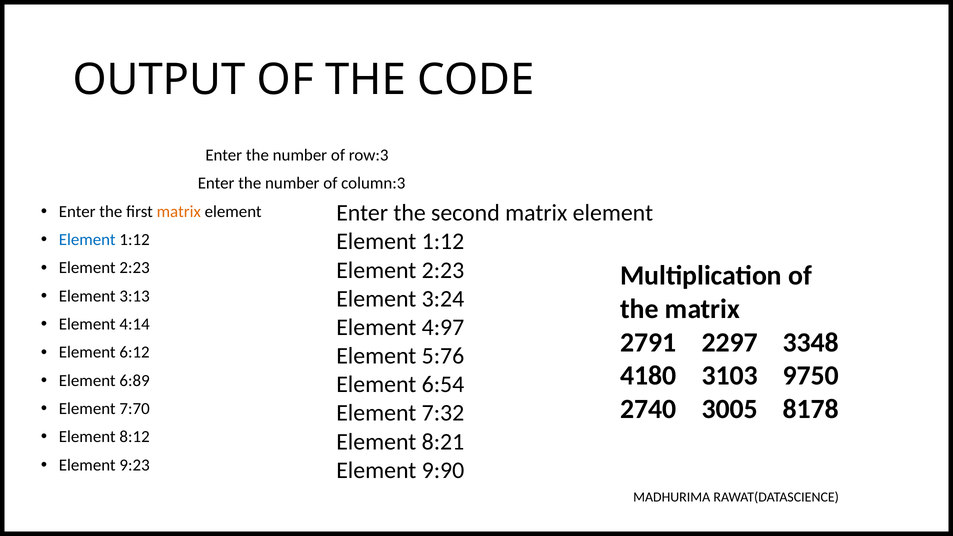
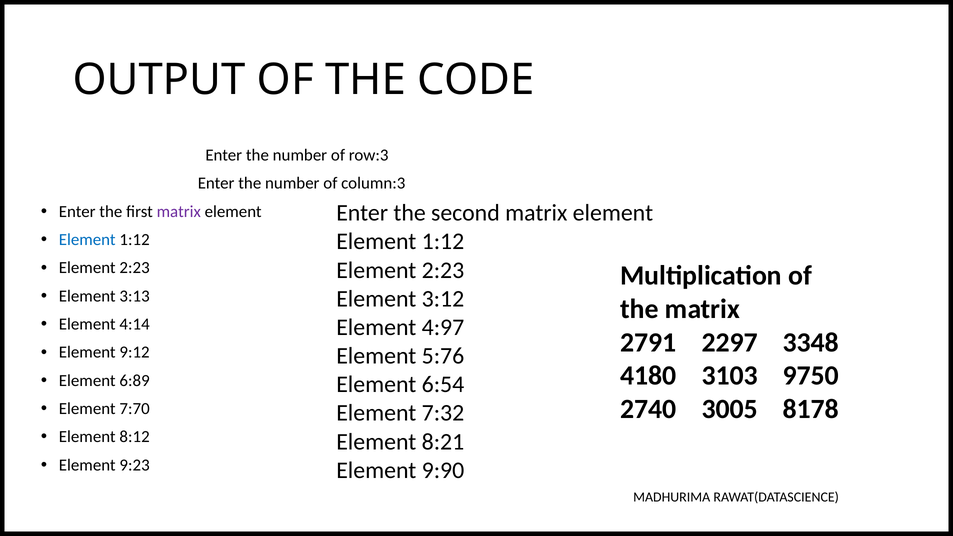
matrix at (179, 212) colour: orange -> purple
3:24: 3:24 -> 3:12
6:12: 6:12 -> 9:12
